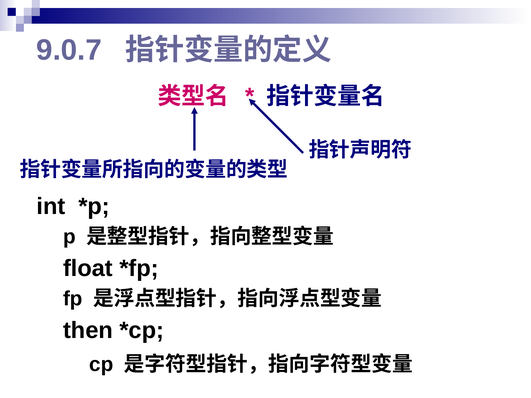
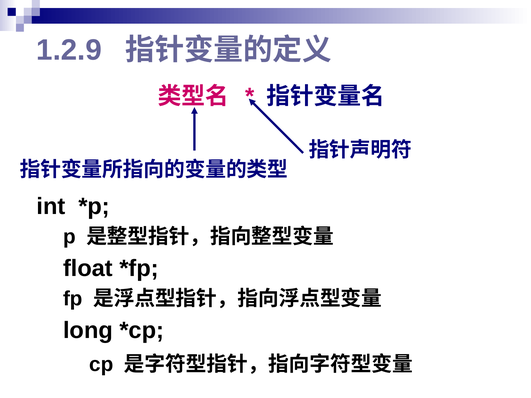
9.0.7: 9.0.7 -> 1.2.9
then: then -> long
